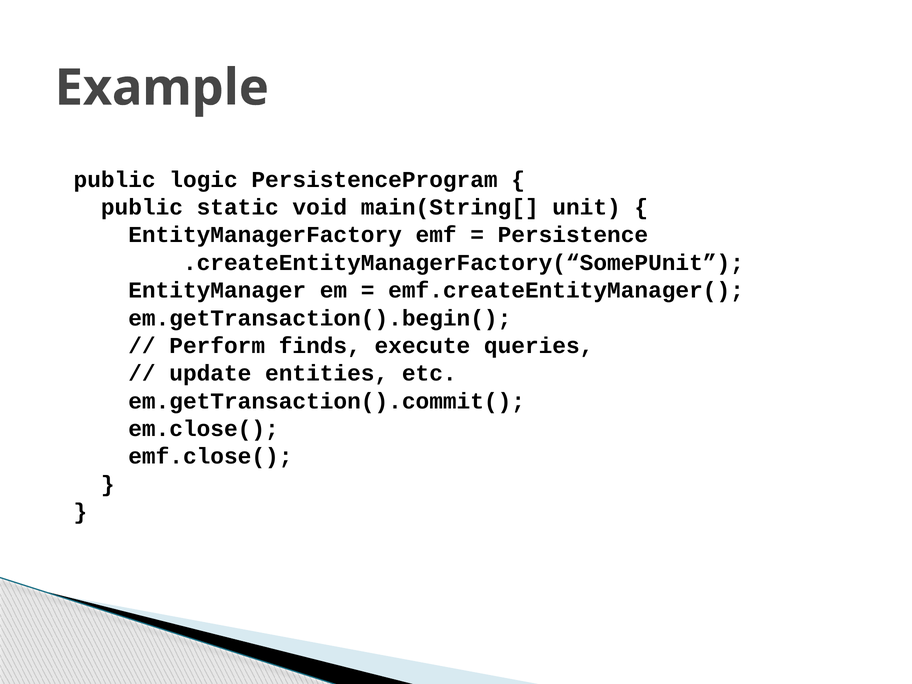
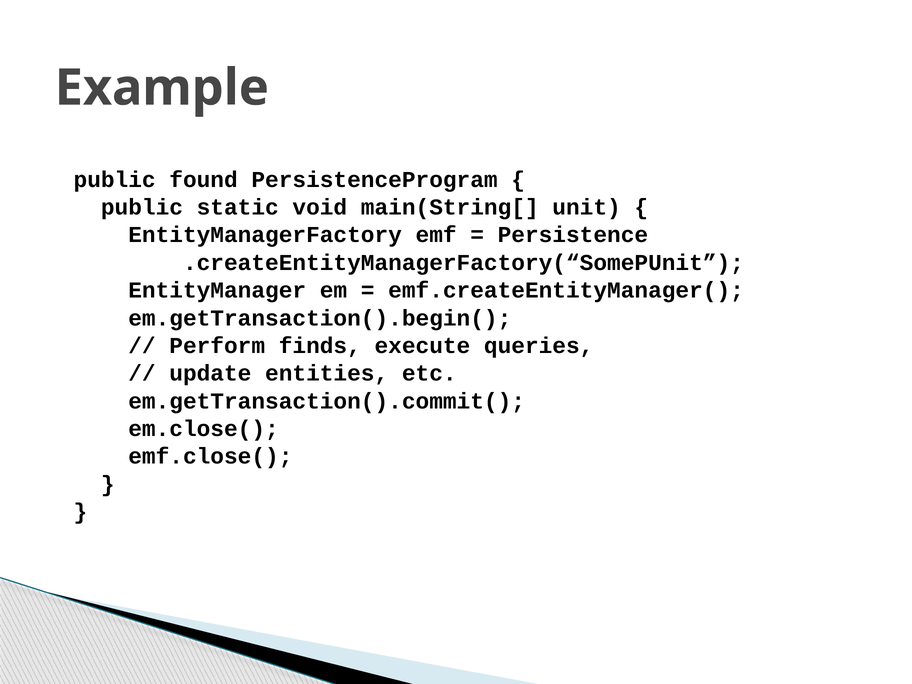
logic: logic -> found
